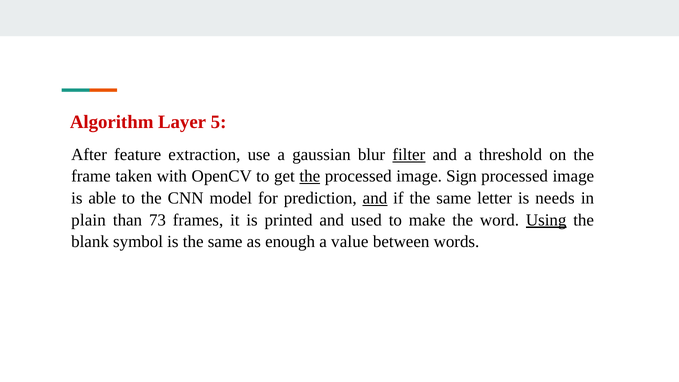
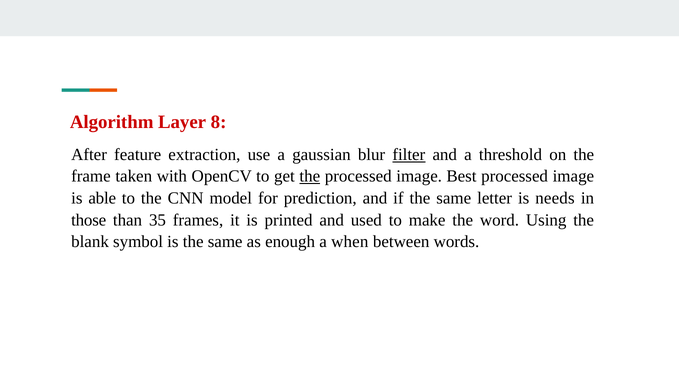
5: 5 -> 8
Sign: Sign -> Best
and at (375, 198) underline: present -> none
plain: plain -> those
73: 73 -> 35
Using underline: present -> none
value: value -> when
